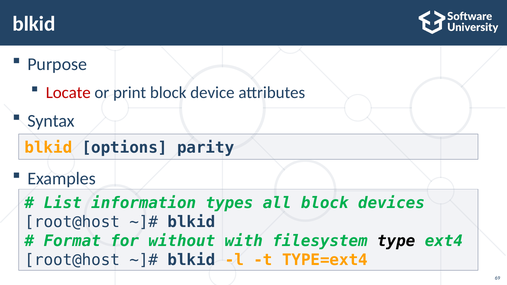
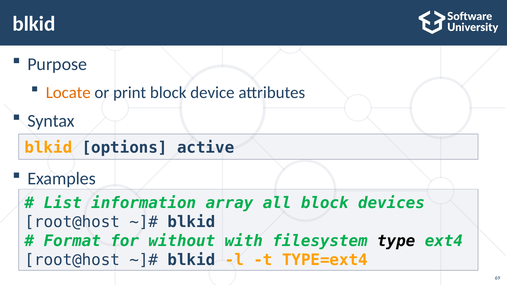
Locate colour: red -> orange
parity: parity -> active
types: types -> array
